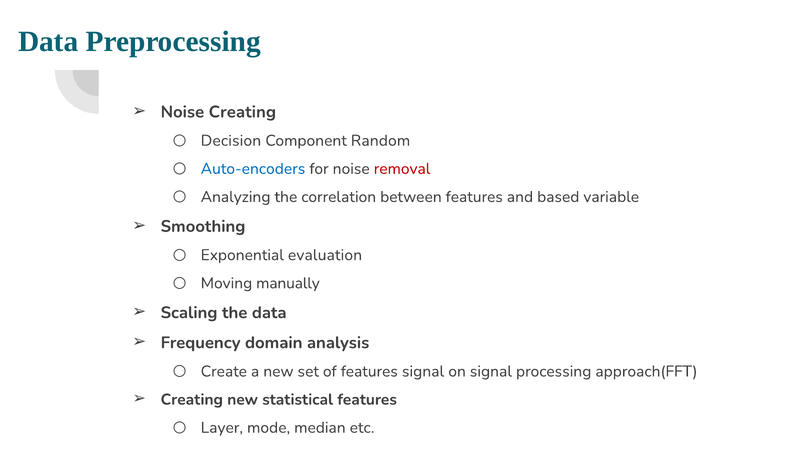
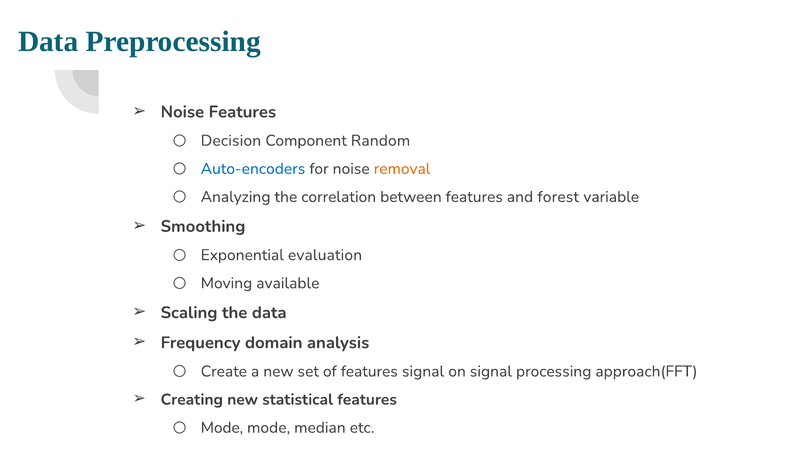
Noise Creating: Creating -> Features
removal colour: red -> orange
based: based -> forest
manually: manually -> available
Layer at (222, 428): Layer -> Mode
